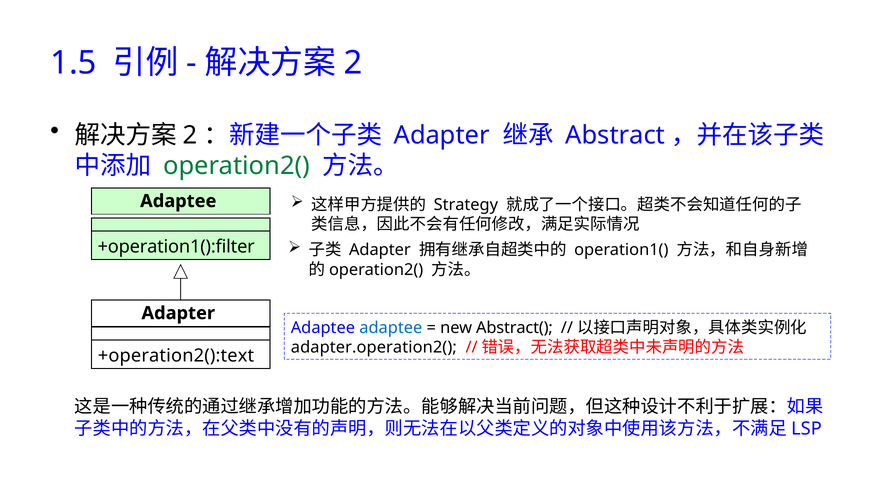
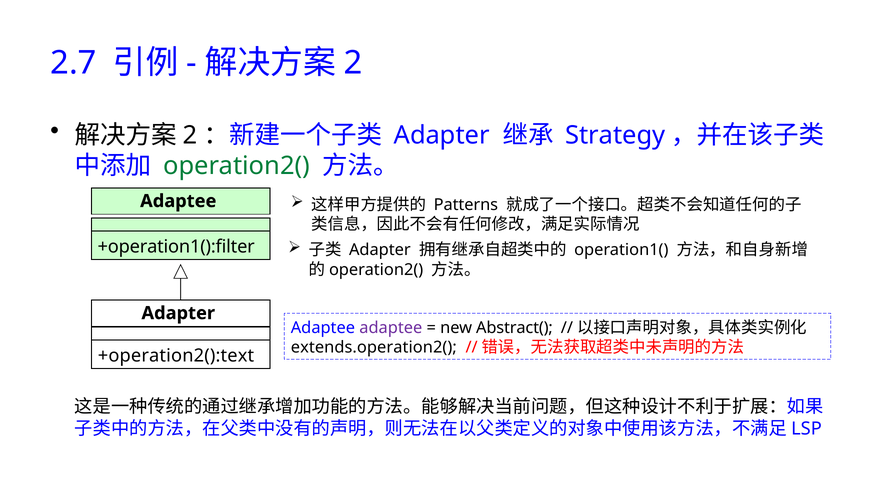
1.5: 1.5 -> 2.7
Abstract: Abstract -> Strategy
Strategy: Strategy -> Patterns
adaptee at (391, 328) colour: blue -> purple
adapter.operation2(: adapter.operation2( -> extends.operation2(
